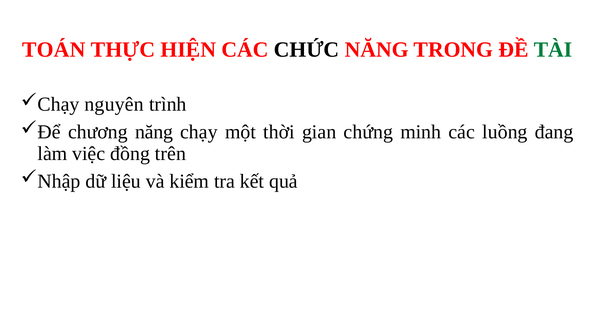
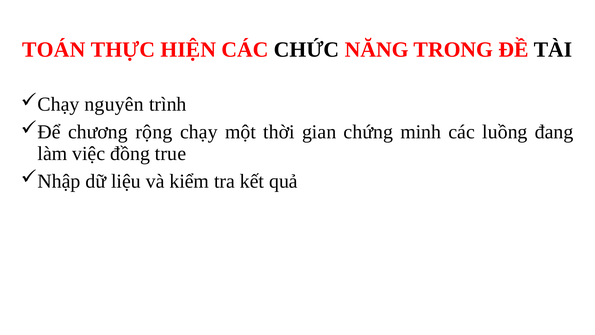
TÀI colour: green -> black
chương năng: năng -> rộng
trên: trên -> true
